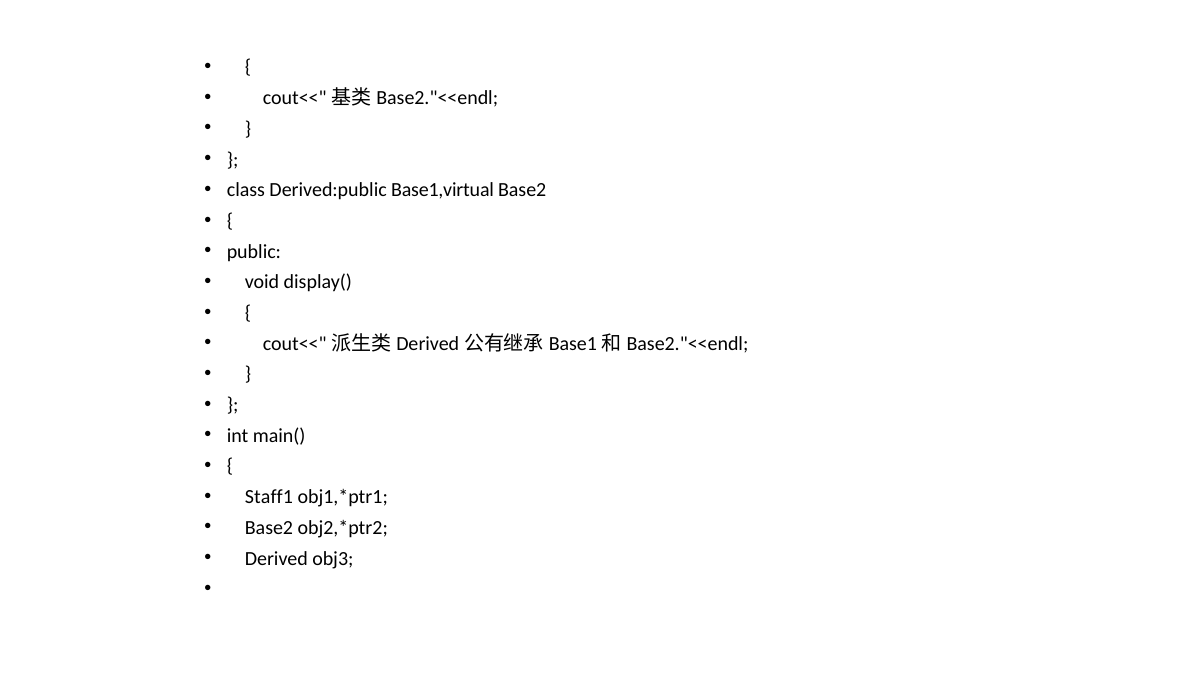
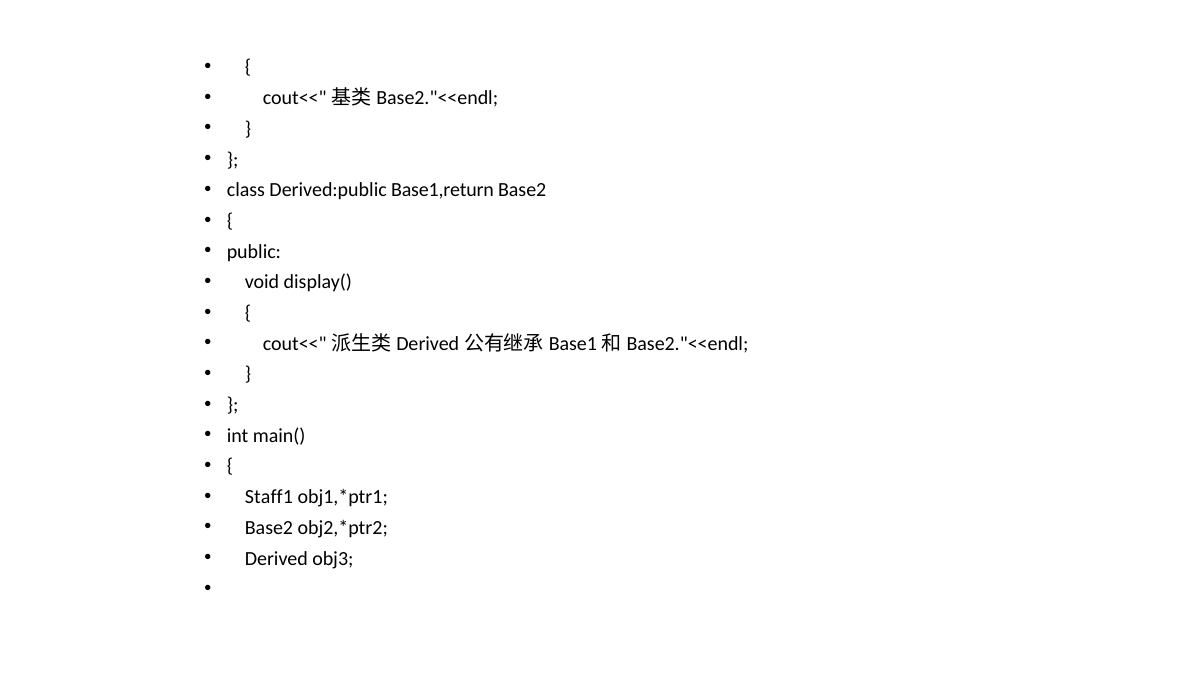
Base1,virtual: Base1,virtual -> Base1,return
